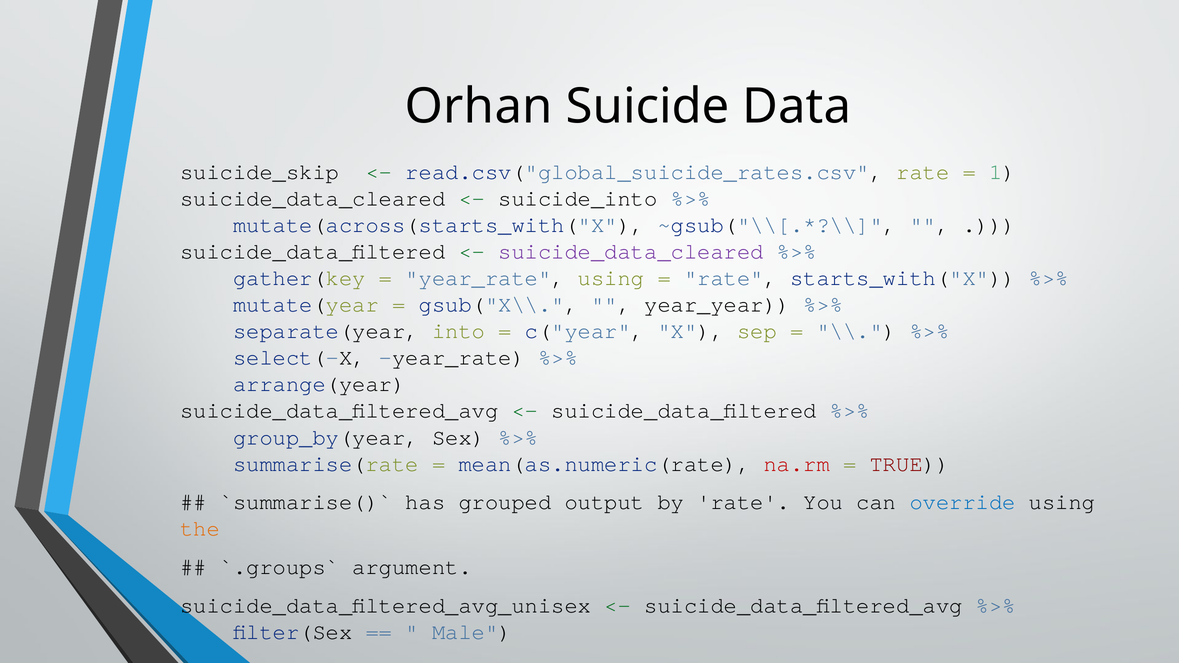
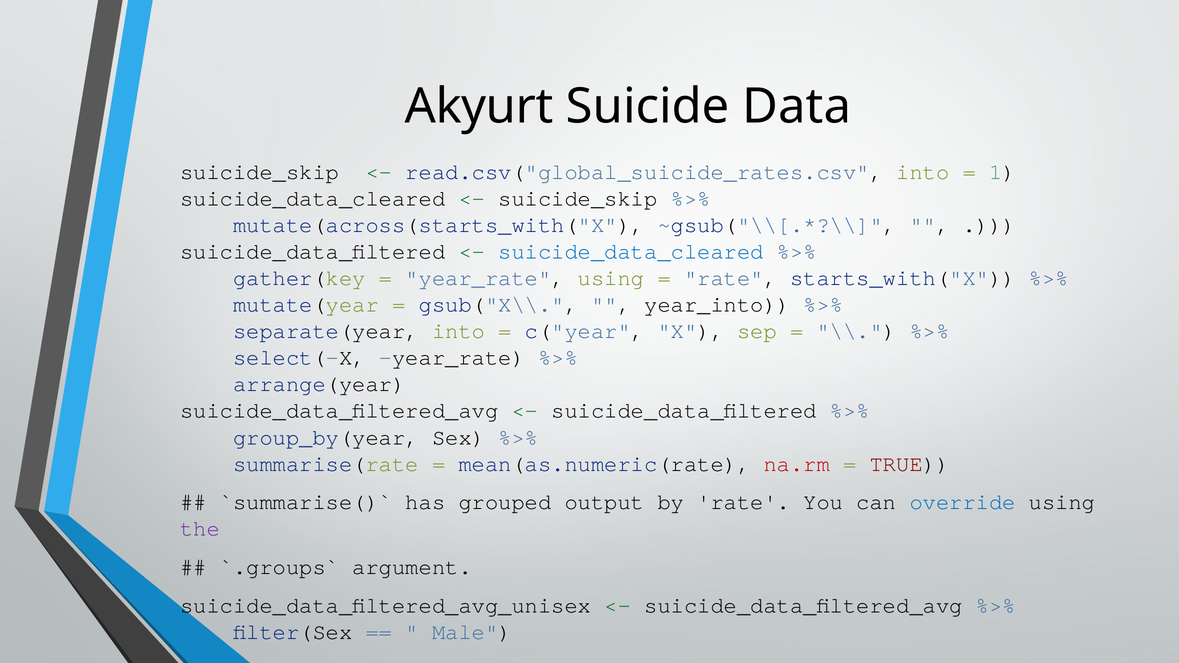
Orhan: Orhan -> Akyurt
read.csv("global_suicide_rates.csv rate: rate -> into
suicide_into at (578, 199): suicide_into -> suicide_skip
suicide_data_cleared at (631, 252) colour: purple -> blue
year_year: year_year -> year_into
the colour: orange -> purple
